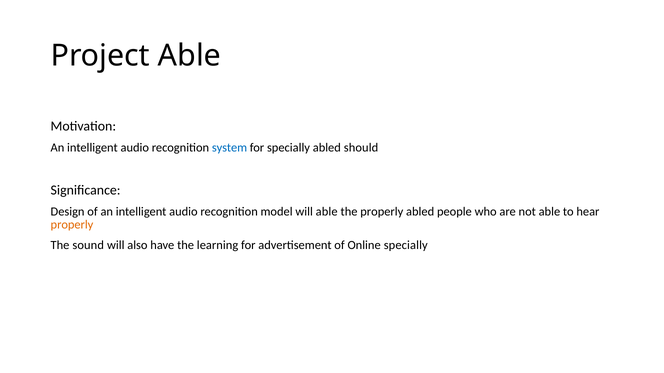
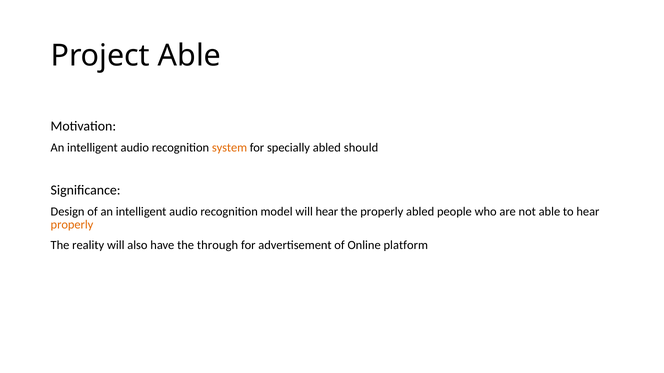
system colour: blue -> orange
will able: able -> hear
sound: sound -> reality
learning: learning -> through
Online specially: specially -> platform
